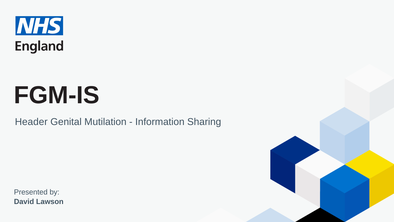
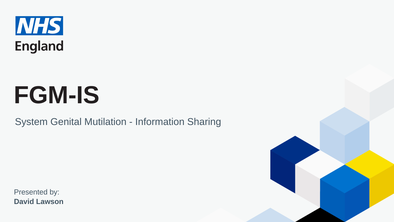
Header: Header -> System
